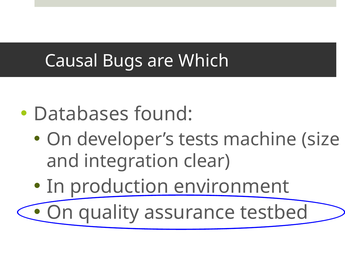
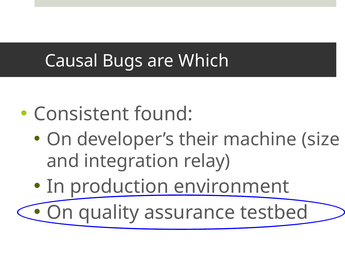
Databases: Databases -> Consistent
tests: tests -> their
clear: clear -> relay
